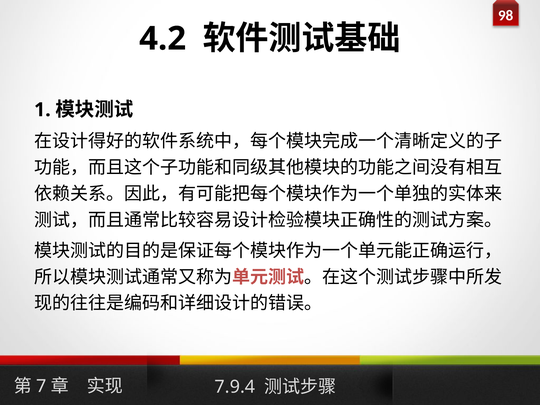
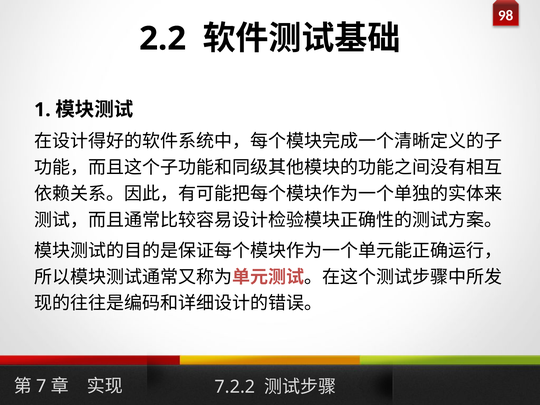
4.2: 4.2 -> 2.2
7.9.4: 7.9.4 -> 7.2.2
